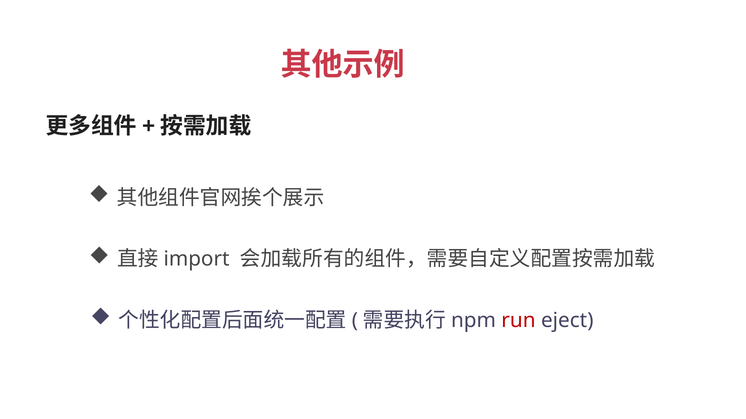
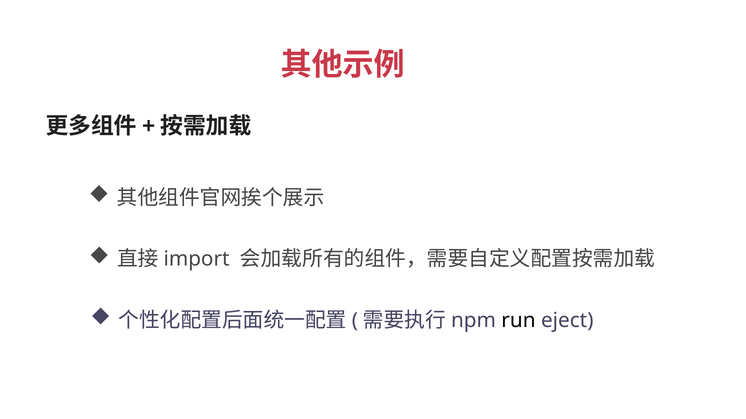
run colour: red -> black
